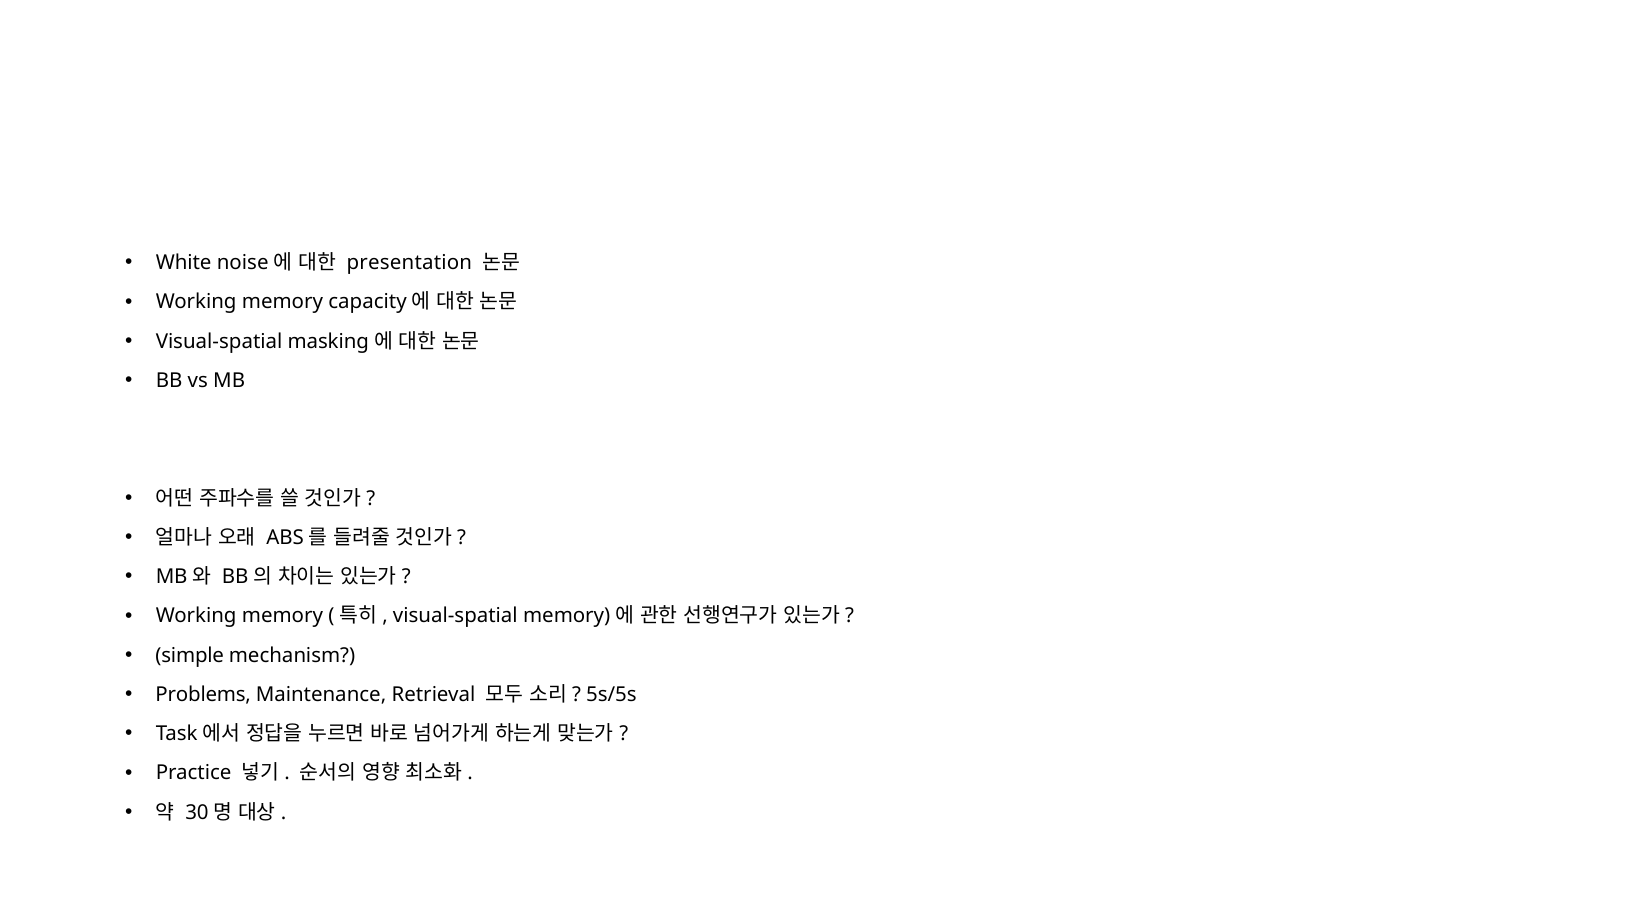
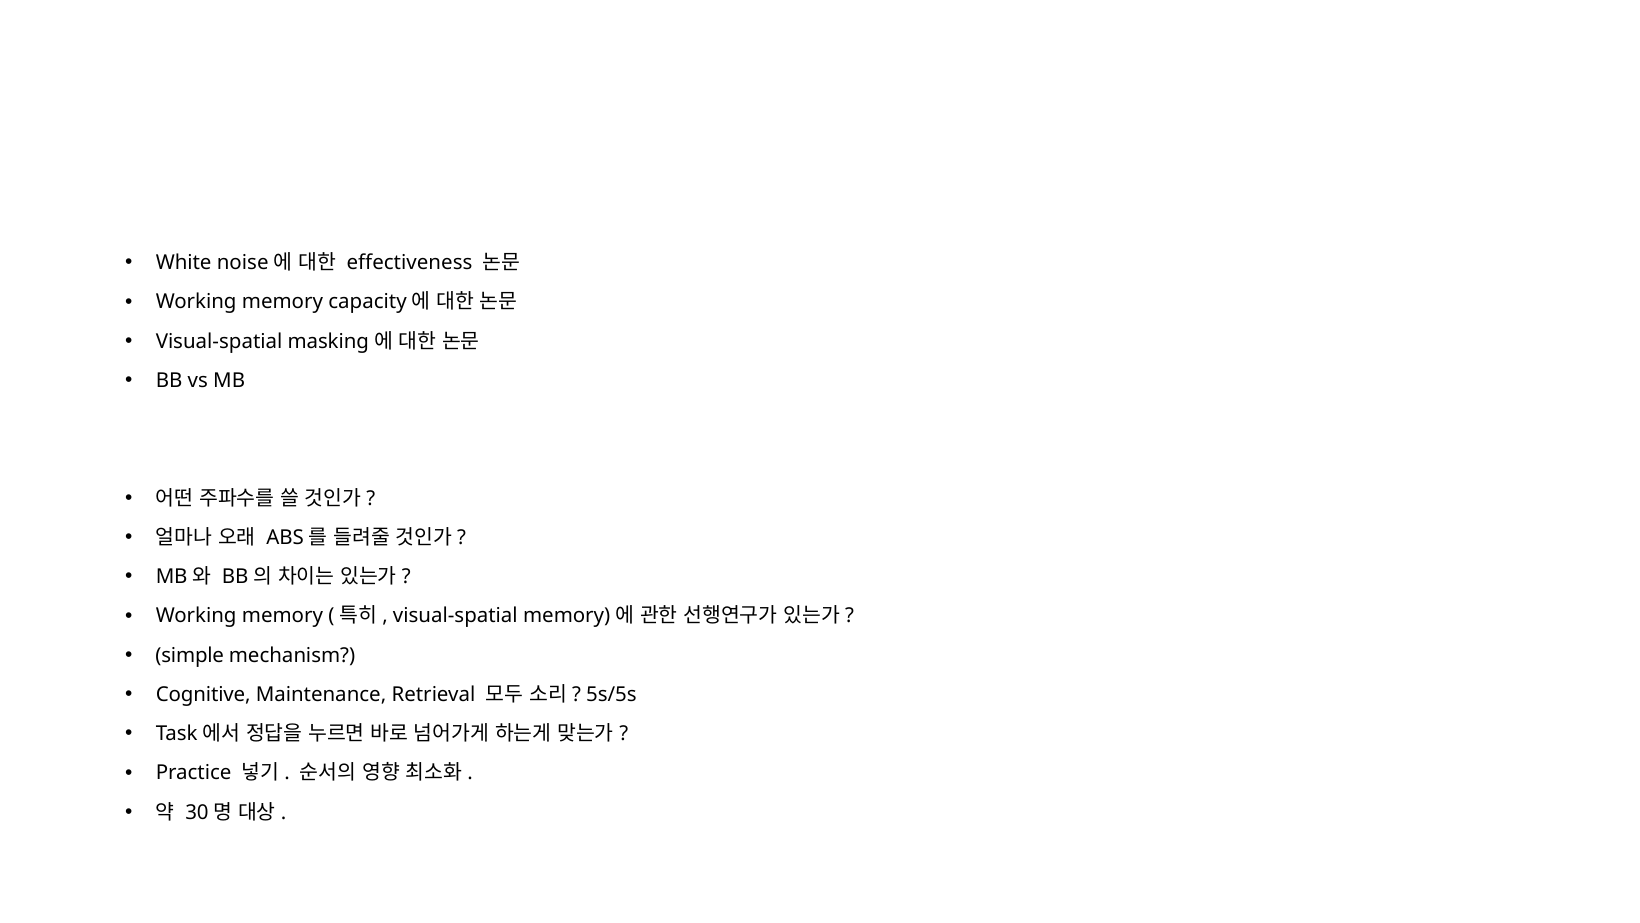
presentation: presentation -> effectiveness
Problems: Problems -> Cognitive
